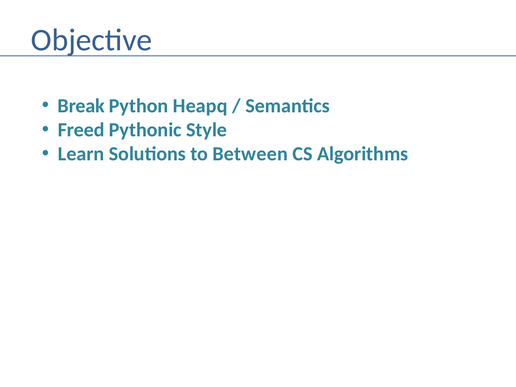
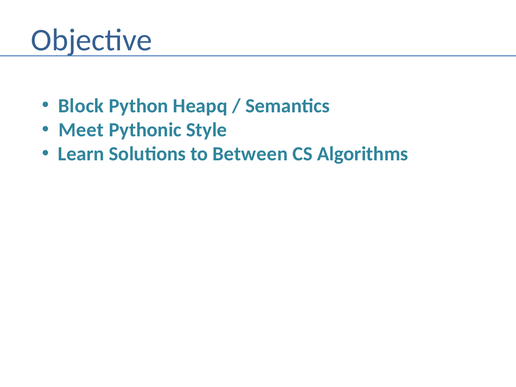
Break: Break -> Block
Freed: Freed -> Meet
